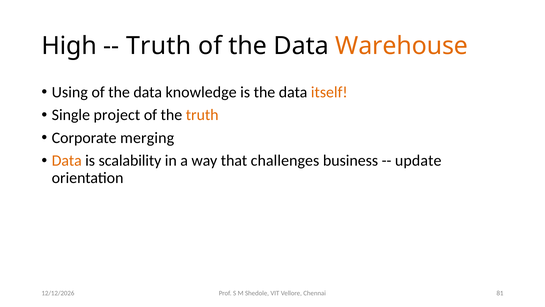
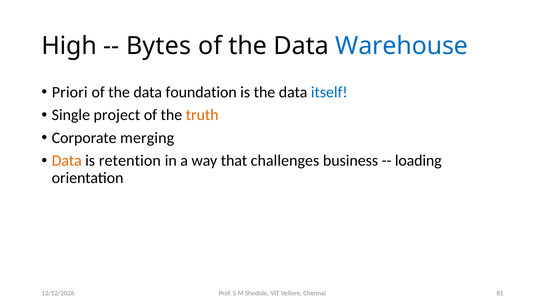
Truth at (159, 46): Truth -> Bytes
Warehouse colour: orange -> blue
Using: Using -> Priori
knowledge: knowledge -> foundation
itself colour: orange -> blue
scalability: scalability -> retention
update: update -> loading
